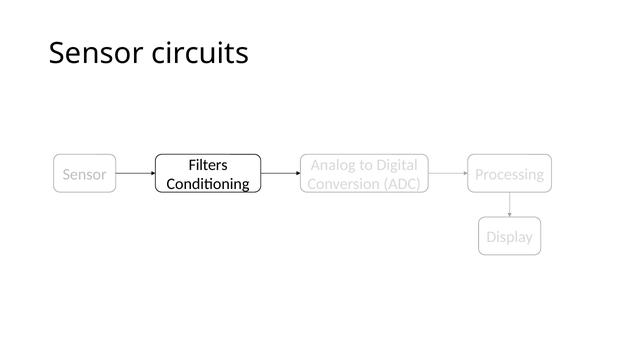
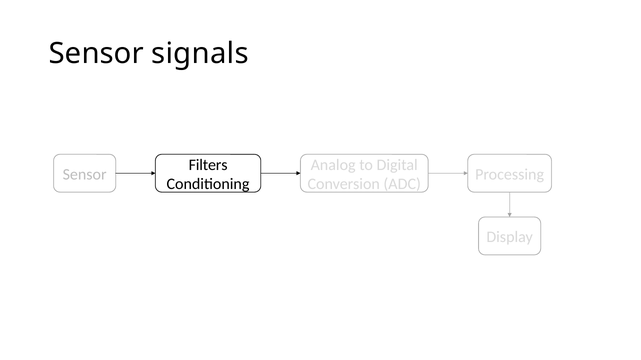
circuits: circuits -> signals
